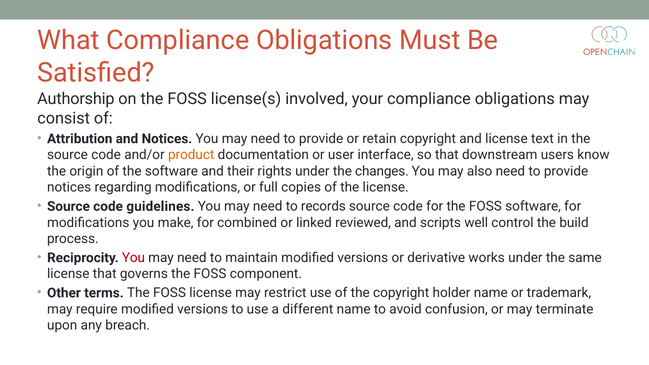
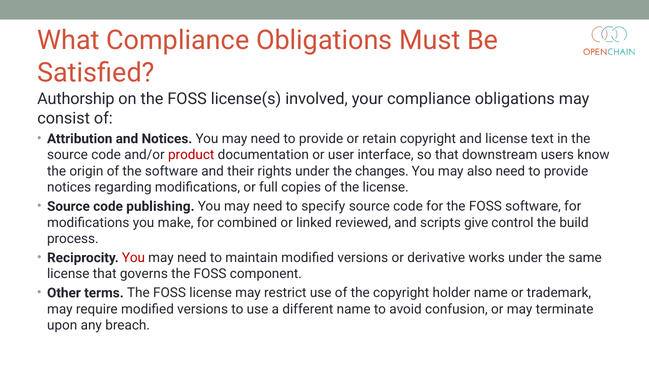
product colour: orange -> red
guidelines: guidelines -> publishing
records: records -> specify
well: well -> give
